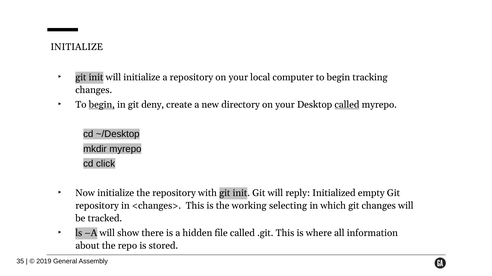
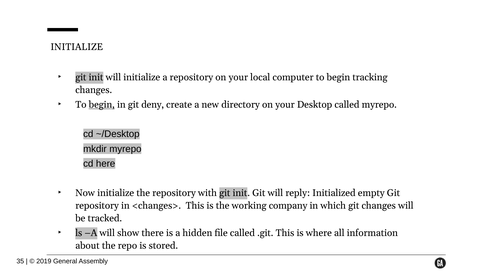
called at (347, 105) underline: present -> none
click: click -> here
selecting: selecting -> company
